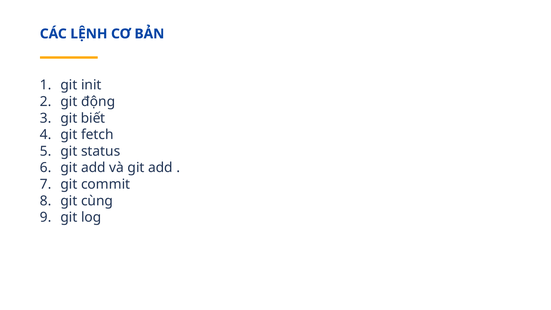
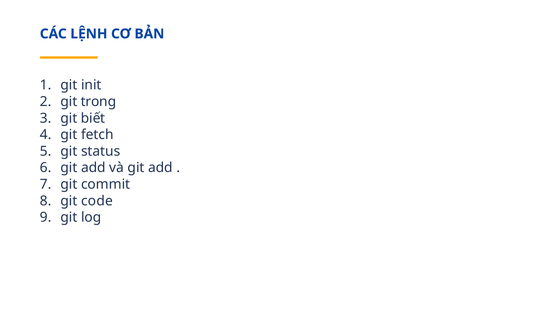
động: động -> trong
cùng: cùng -> code
